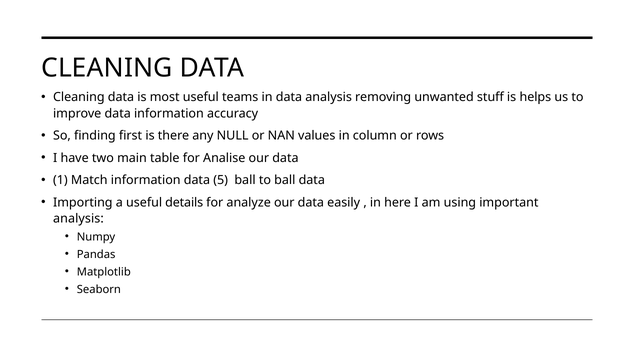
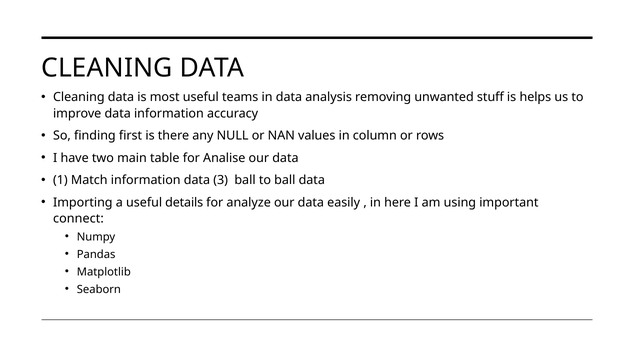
5: 5 -> 3
analysis at (78, 218): analysis -> connect
